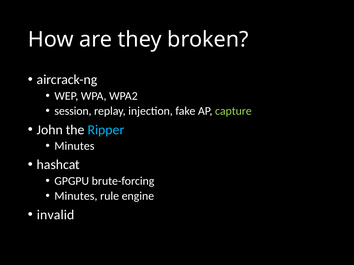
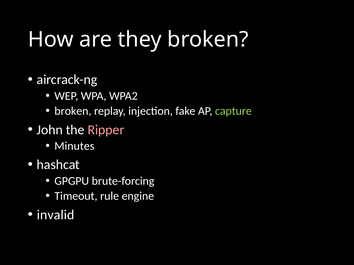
session at (73, 111): session -> broken
Ripper colour: light blue -> pink
Minutes at (76, 196): Minutes -> Timeout
